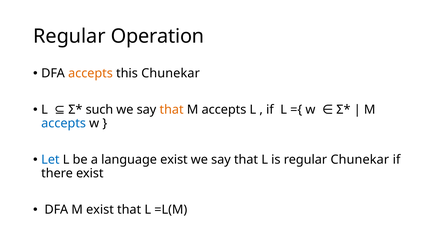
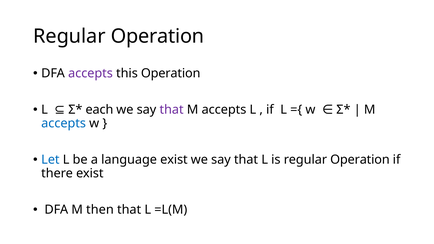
accepts at (90, 73) colour: orange -> purple
this Chunekar: Chunekar -> Operation
such: such -> each
that at (172, 110) colour: orange -> purple
is regular Chunekar: Chunekar -> Operation
M exist: exist -> then
